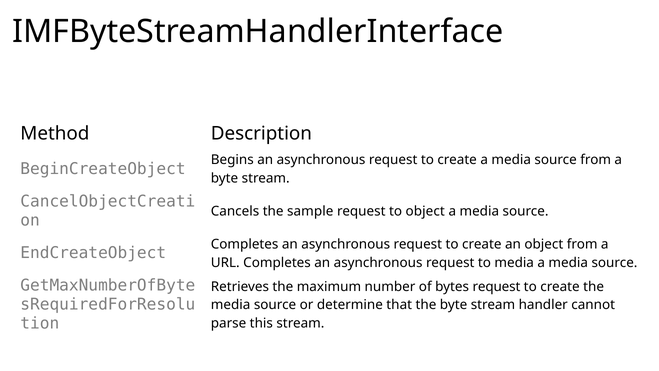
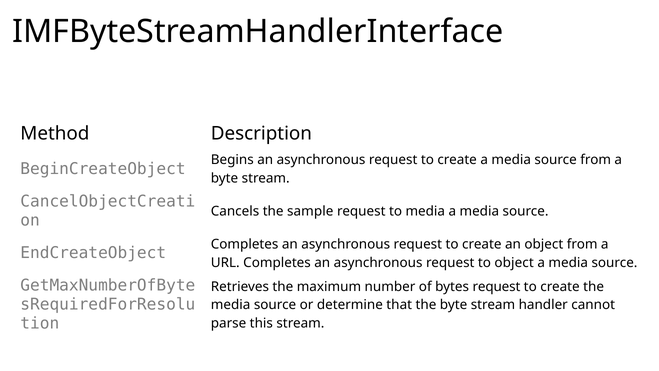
to object: object -> media
to media: media -> object
